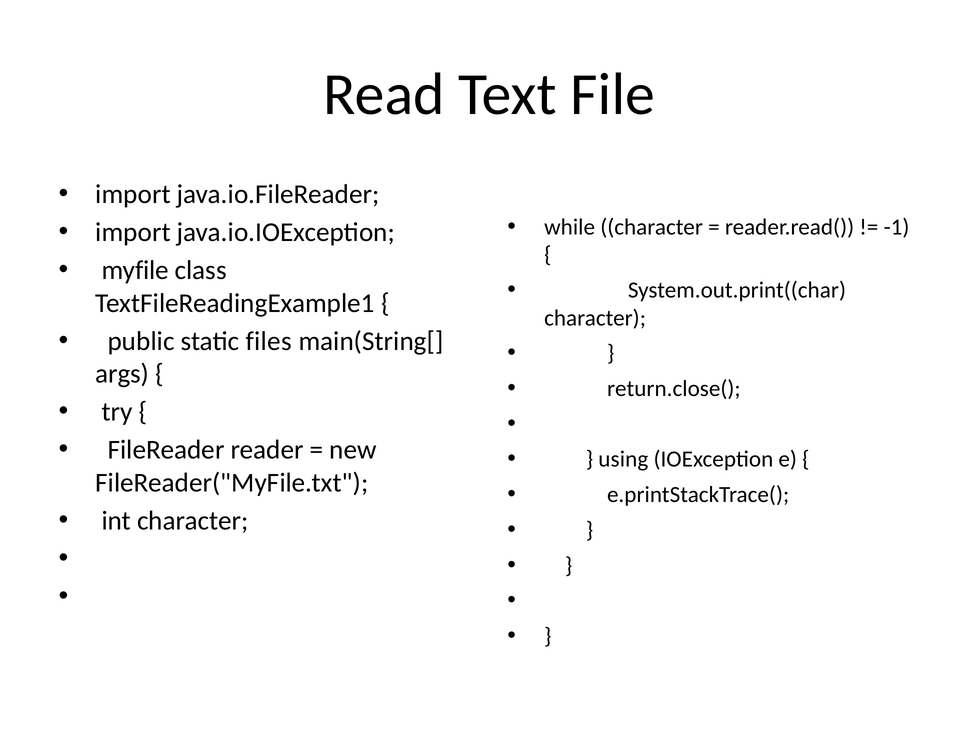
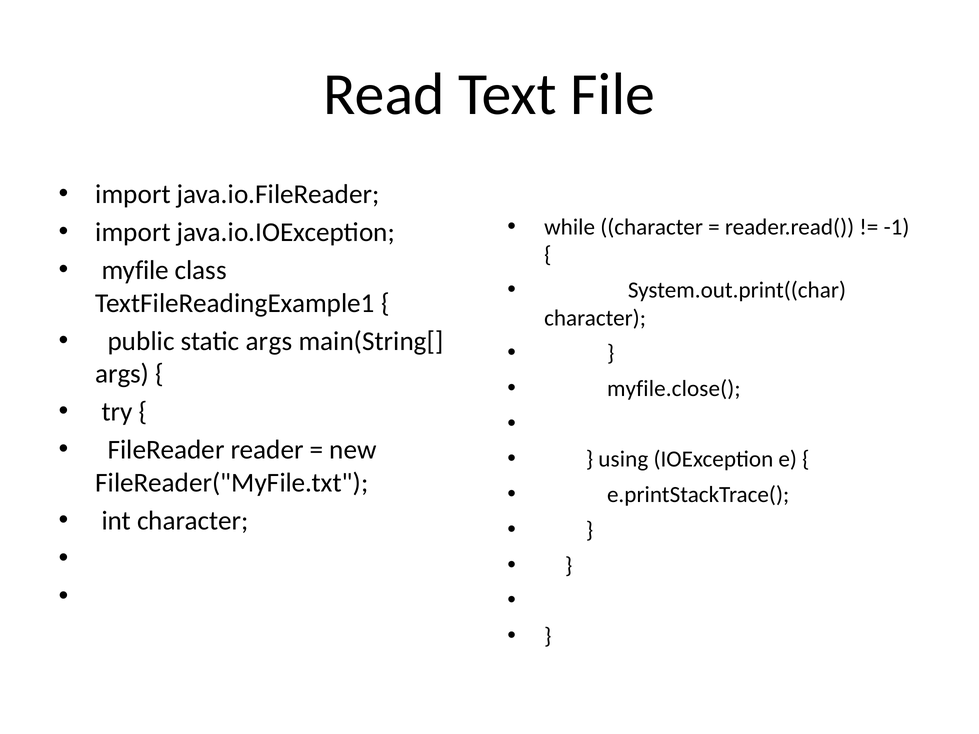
static files: files -> args
return.close(: return.close( -> myfile.close(
